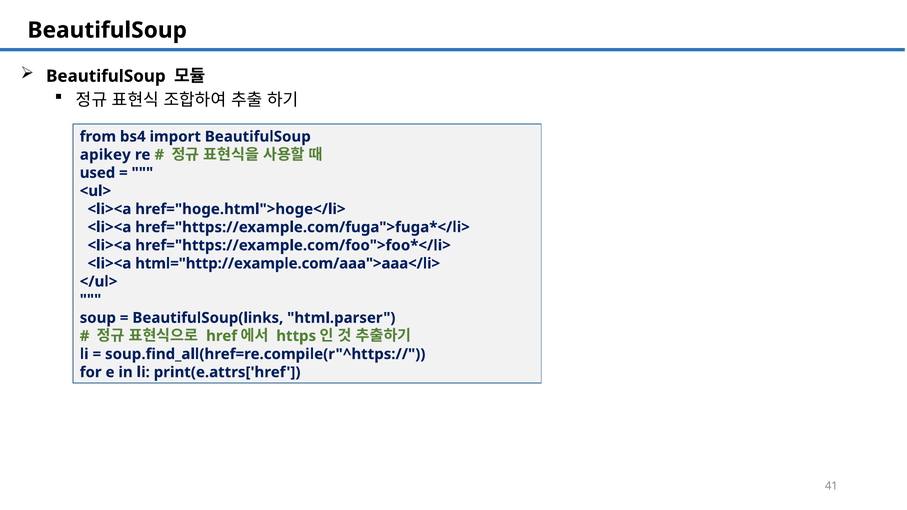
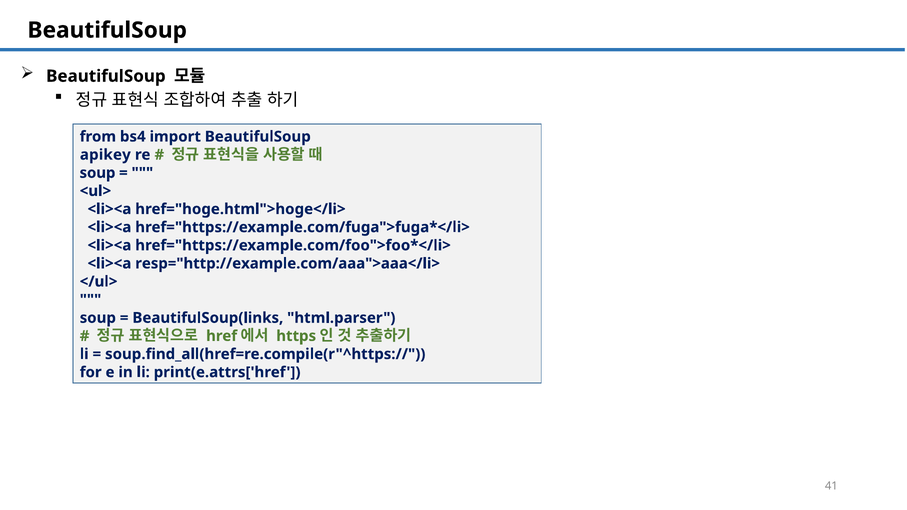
used at (97, 173): used -> soup
html="http://example.com/aaa">aaa</li>: html="http://example.com/aaa">aaa</li> -> resp="http://example.com/aaa">aaa</li>
